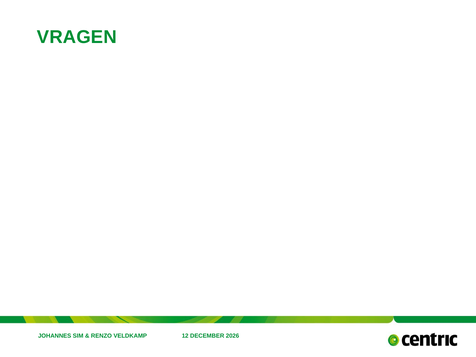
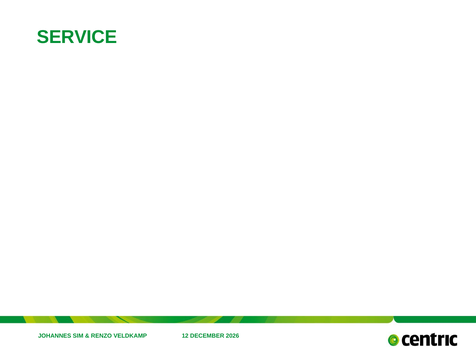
VRAGEN: VRAGEN -> SERVICE
